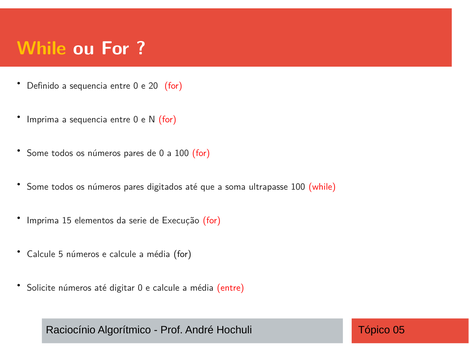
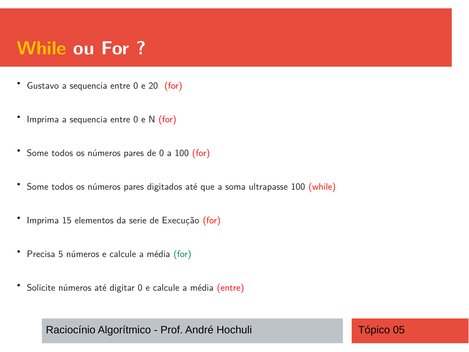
Definido: Definido -> Gustavo
Calcule at (41, 254): Calcule -> Precisa
for at (182, 254) colour: black -> green
